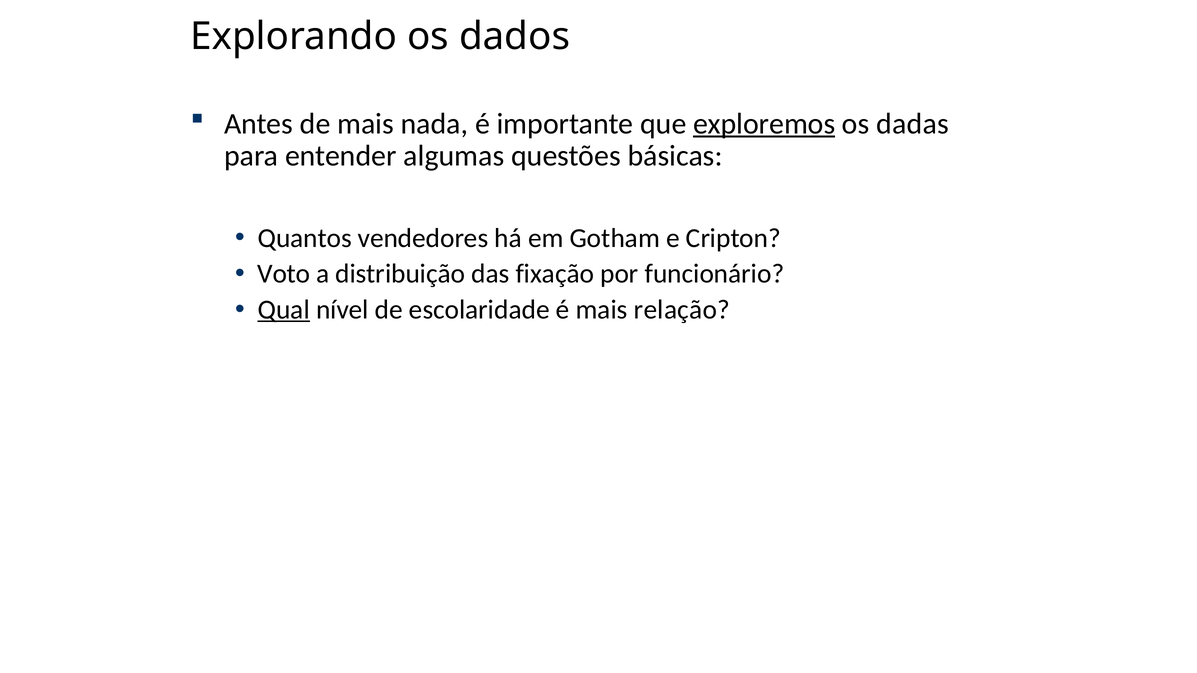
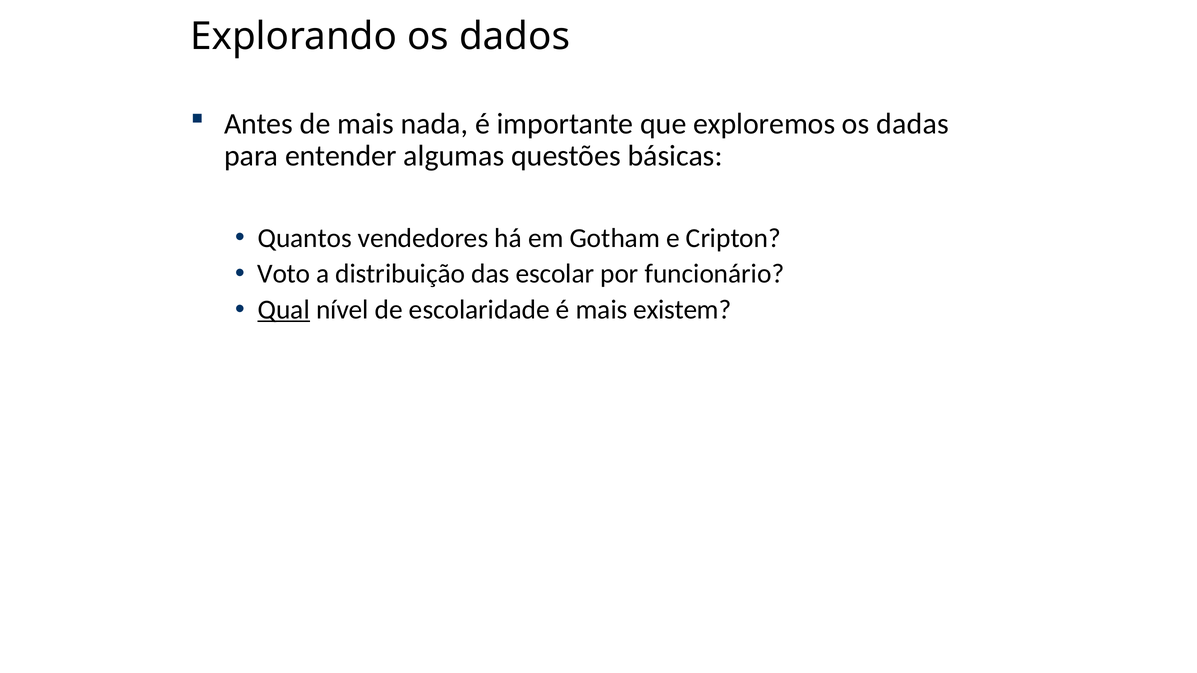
exploremos underline: present -> none
fixação: fixação -> escolar
relação: relação -> existem
